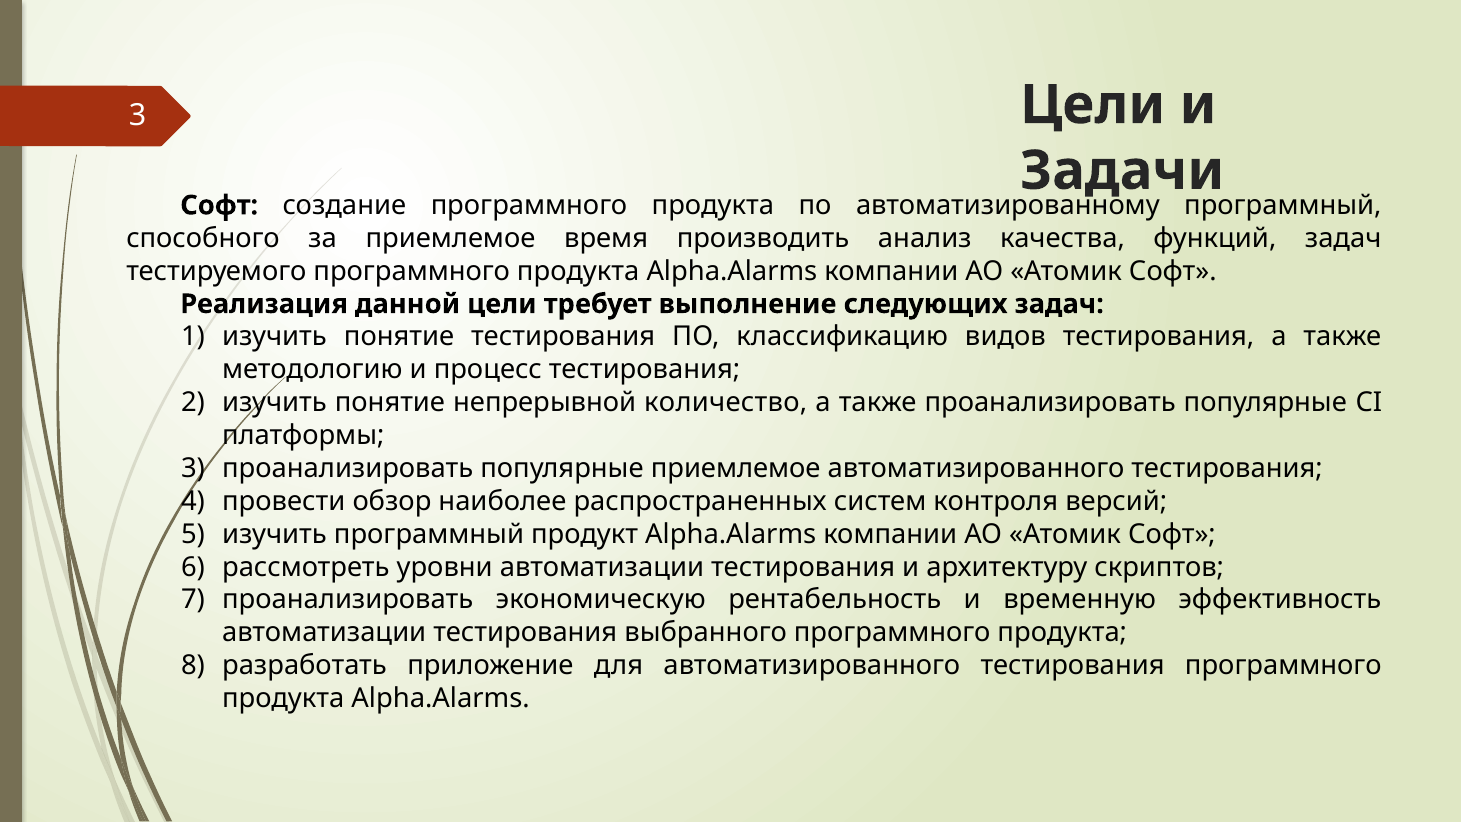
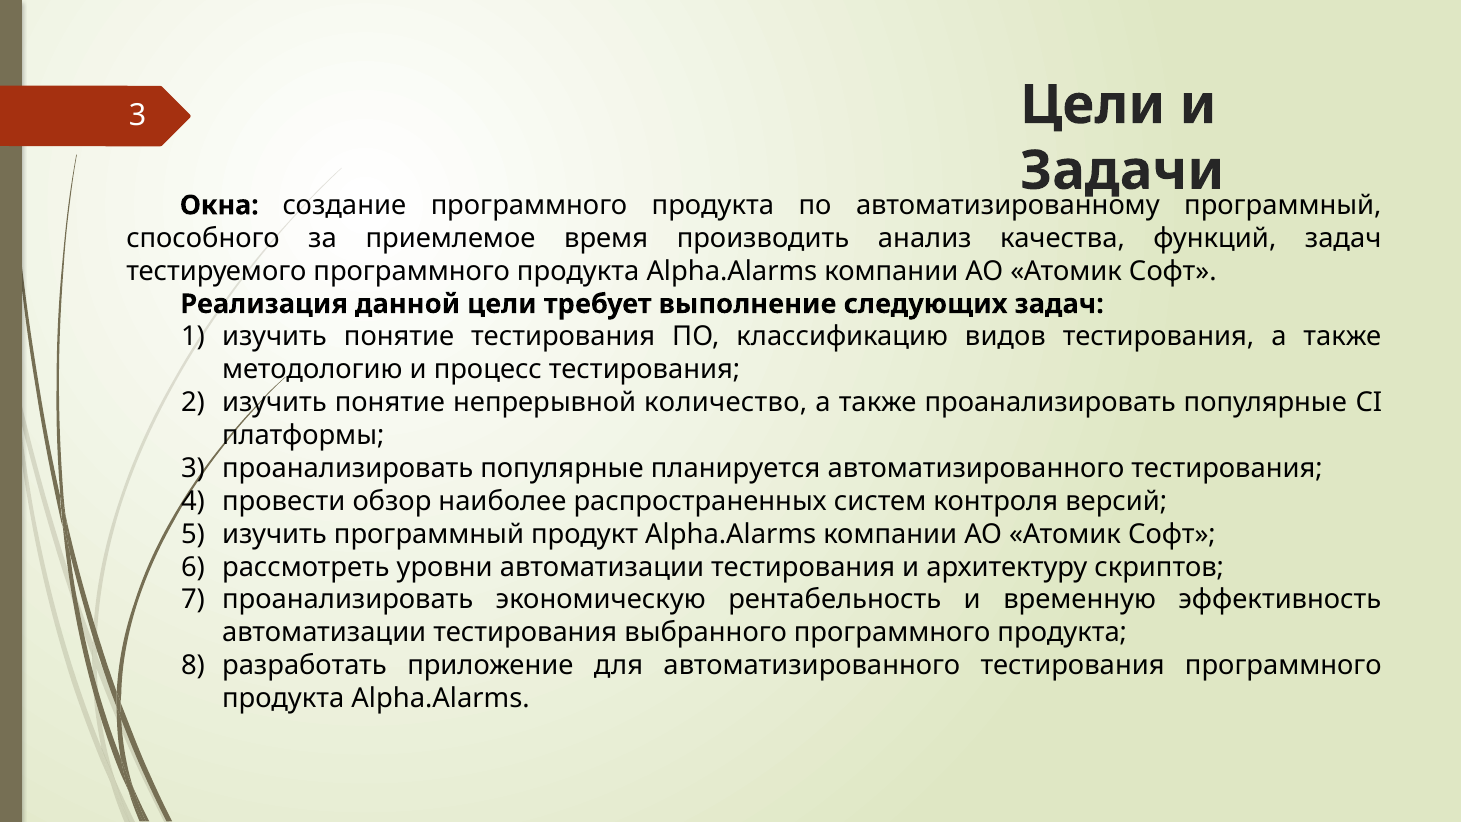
Софт at (219, 205): Софт -> Окна
популярные приемлемое: приемлемое -> планируется
